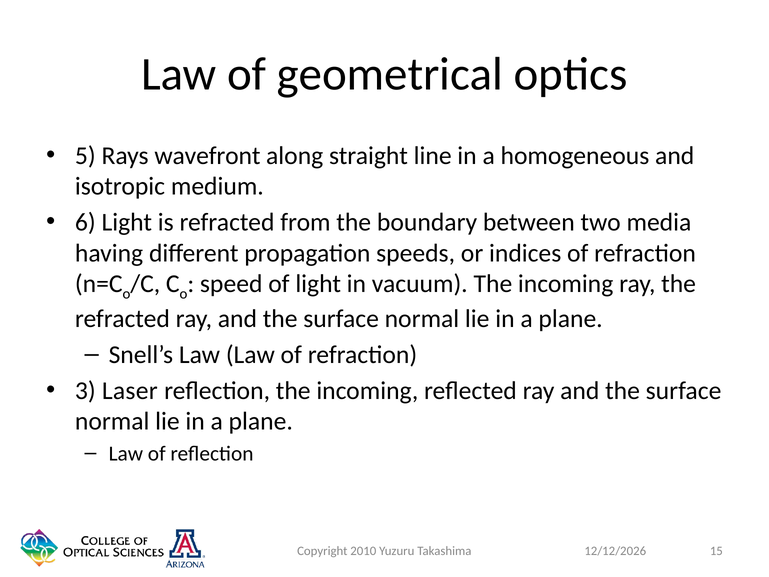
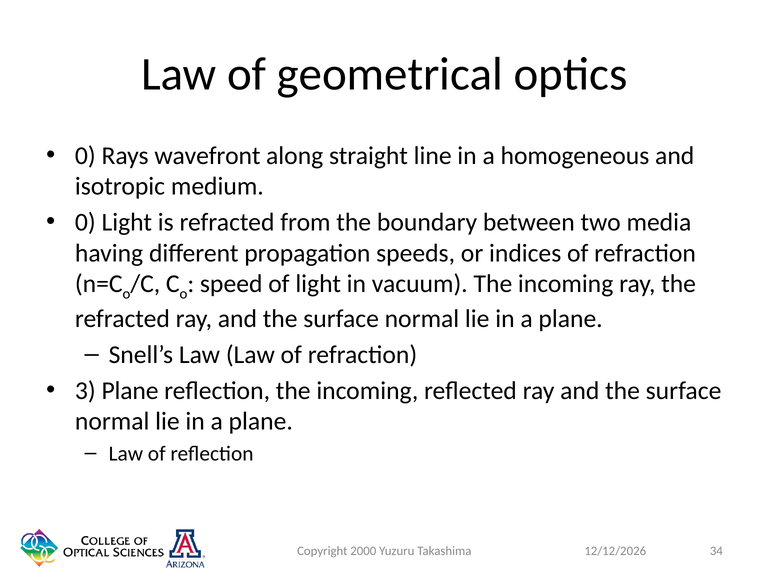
5 at (85, 156): 5 -> 0
6 at (85, 222): 6 -> 0
3 Laser: Laser -> Plane
2010: 2010 -> 2000
15: 15 -> 34
